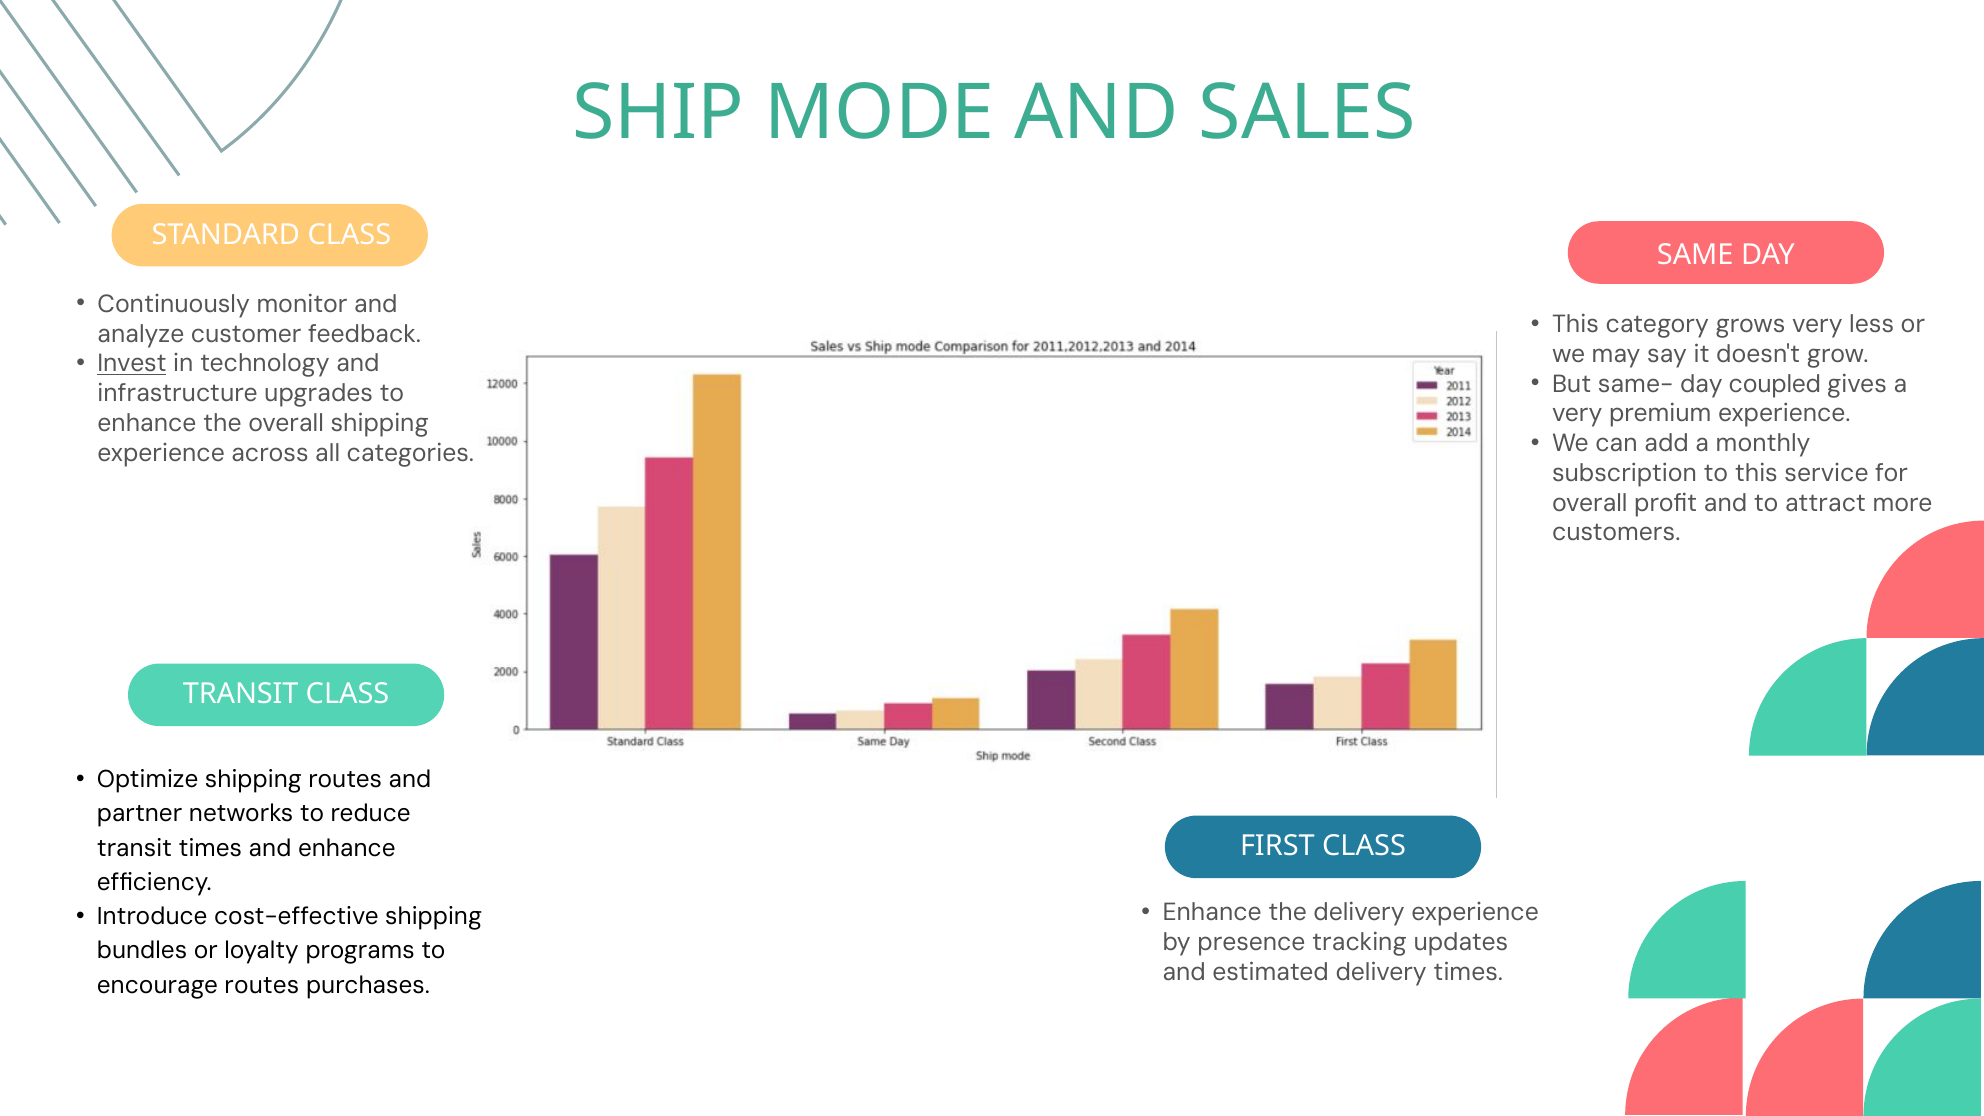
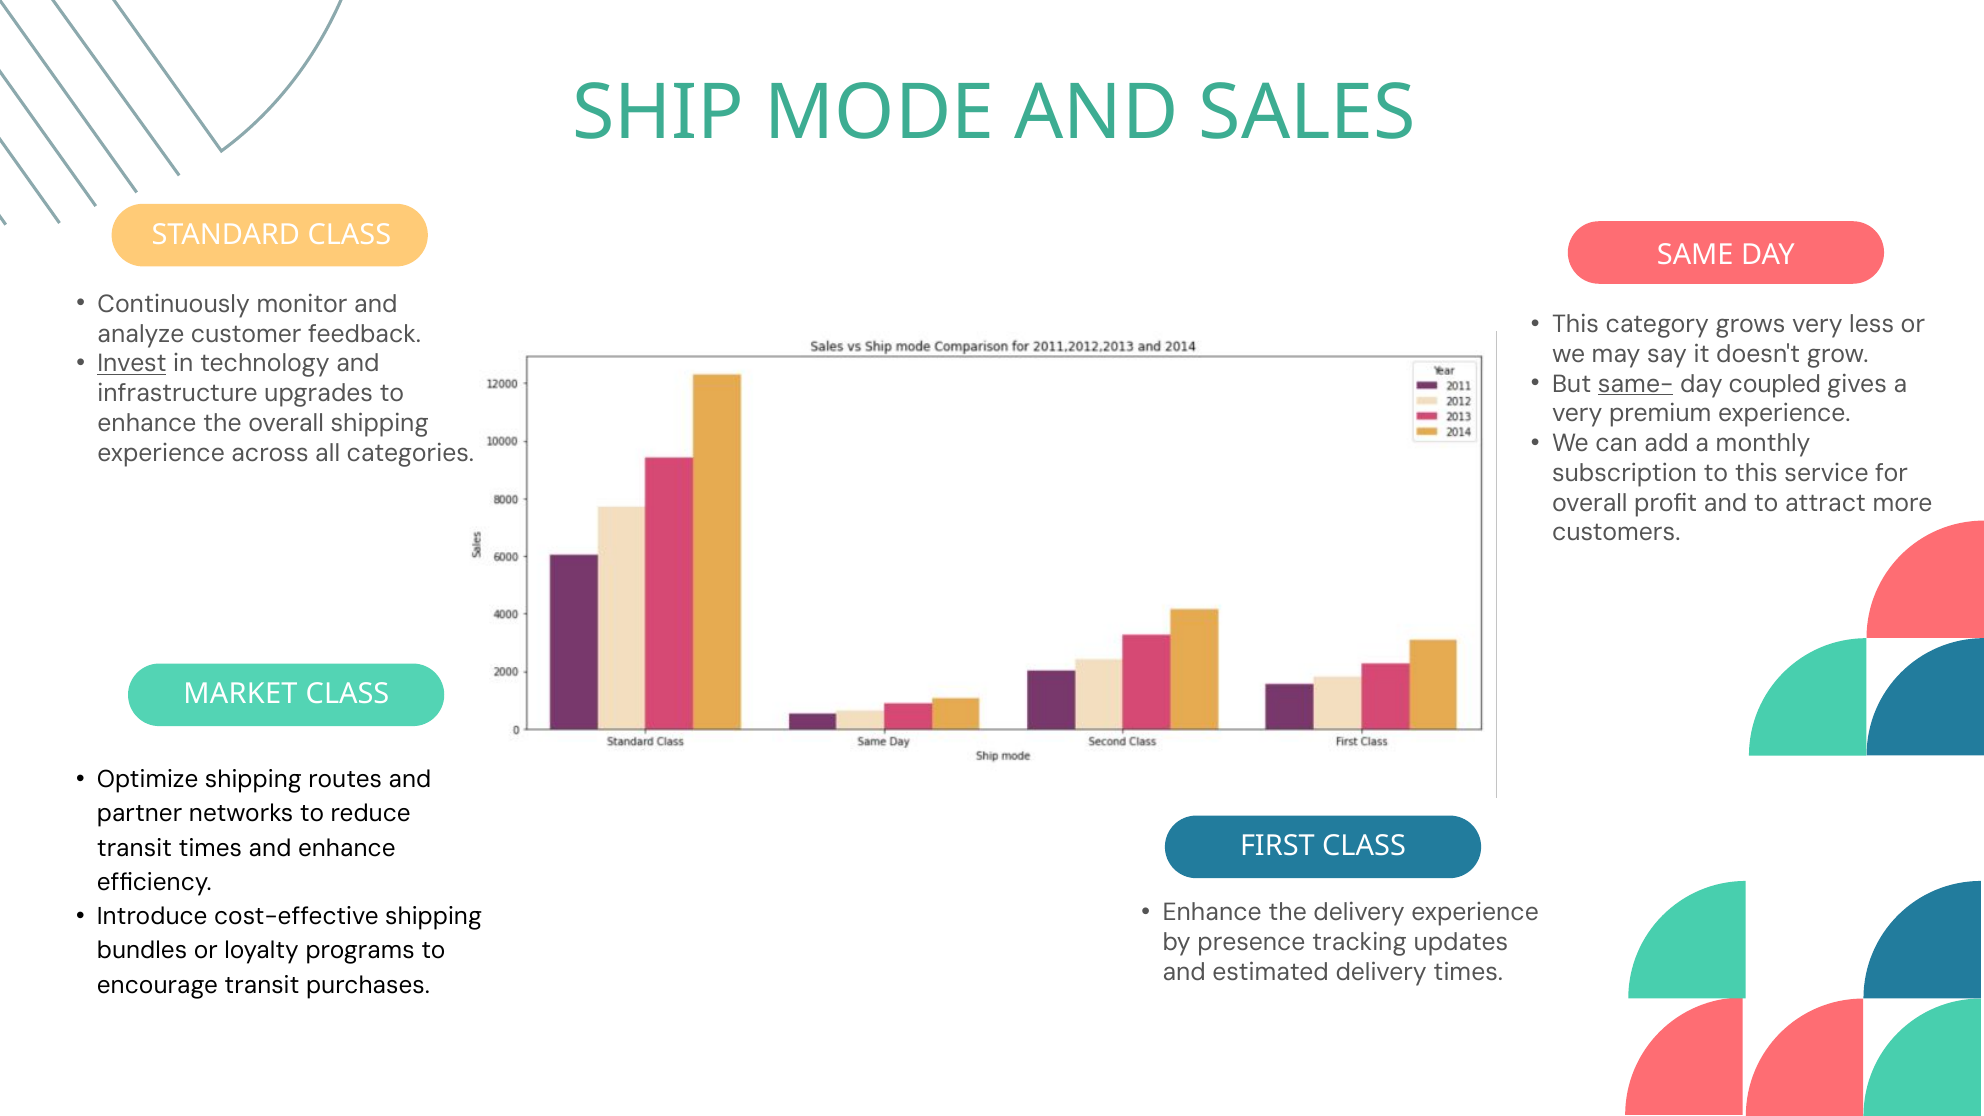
same- underline: none -> present
TRANSIT at (241, 694): TRANSIT -> MARKET
encourage routes: routes -> transit
